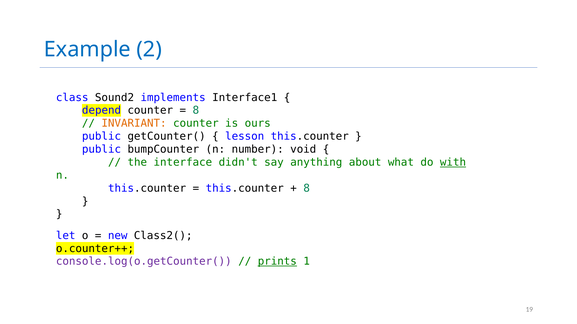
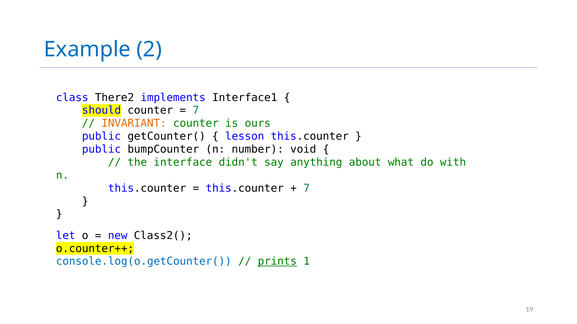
Sound2: Sound2 -> There2
depend: depend -> should
8 at (196, 111): 8 -> 7
with underline: present -> none
8 at (307, 188): 8 -> 7
console.log(o.getCounter( colour: purple -> blue
